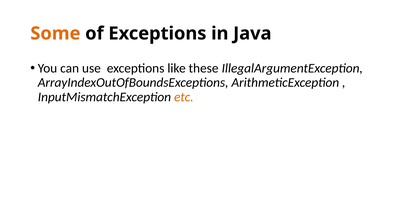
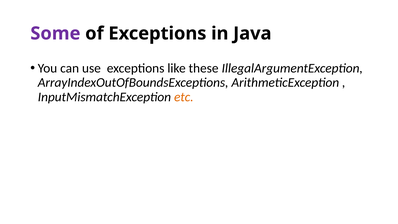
Some colour: orange -> purple
